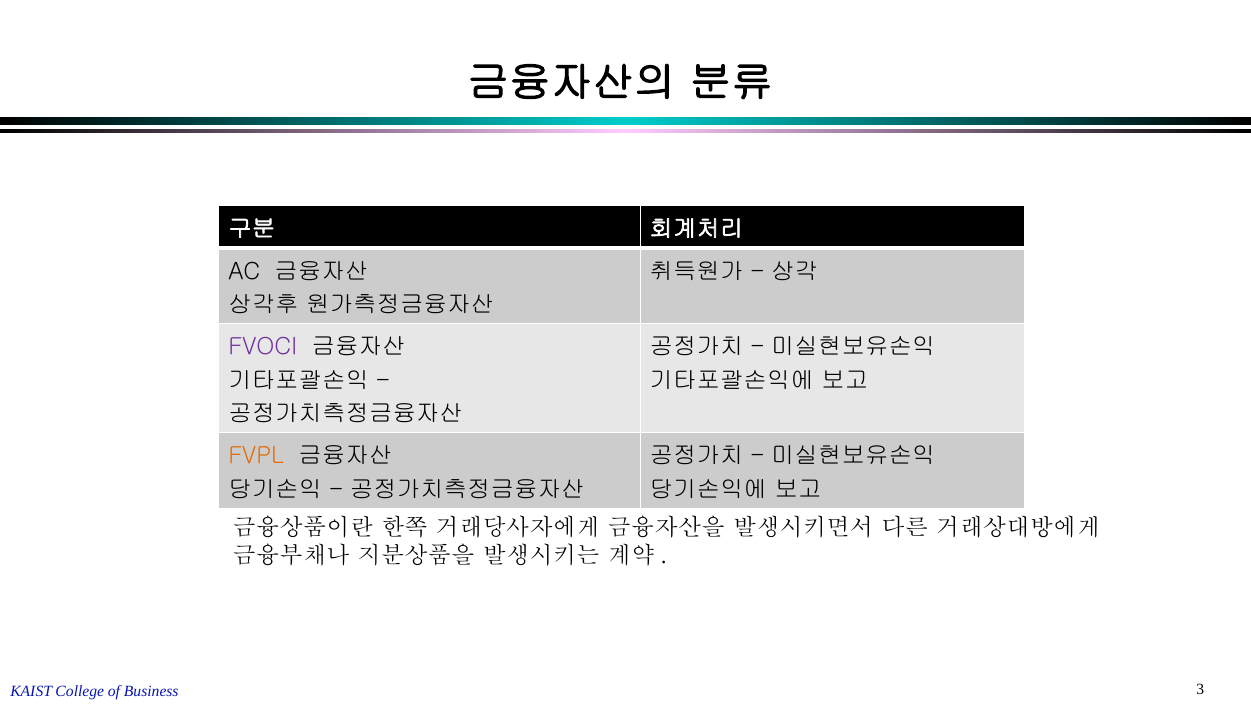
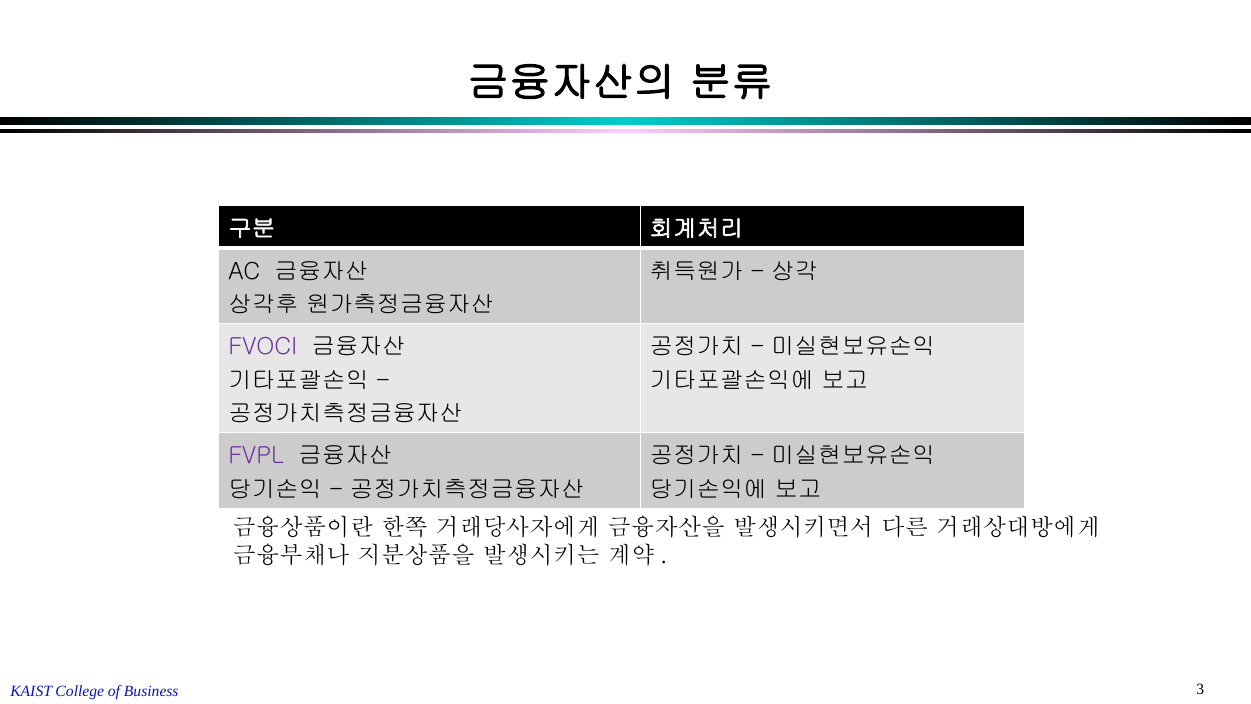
FVPL colour: orange -> purple
